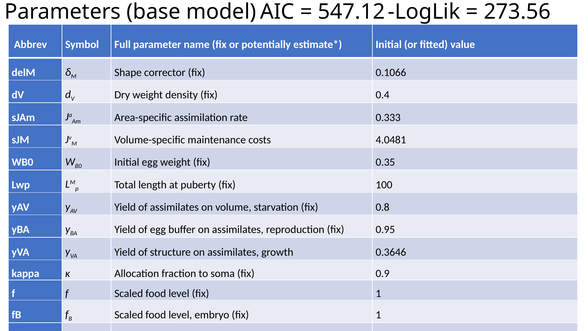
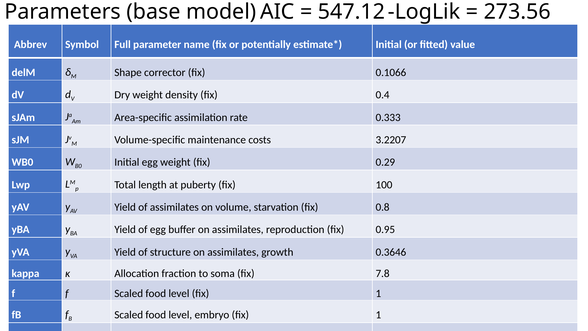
4.0481: 4.0481 -> 3.2207
0.35: 0.35 -> 0.29
0.9: 0.9 -> 7.8
